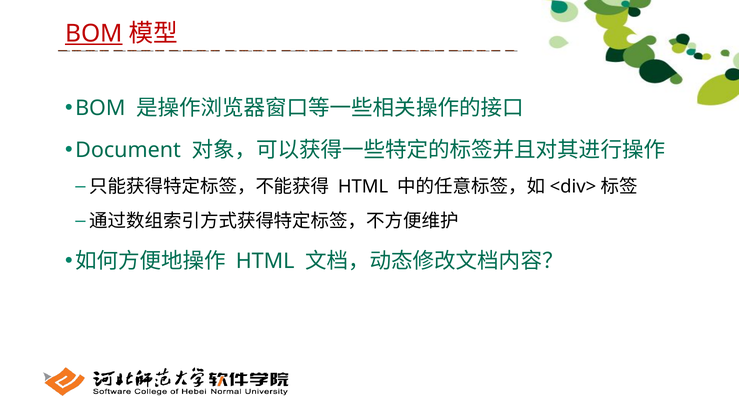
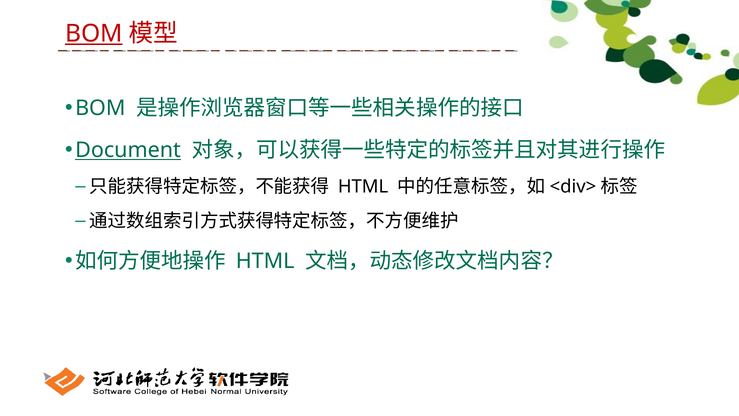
Document underline: none -> present
